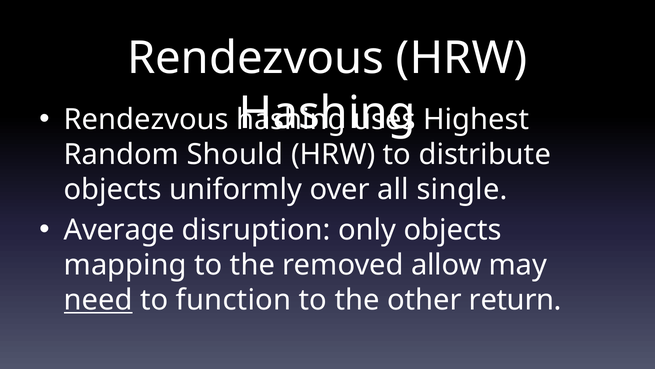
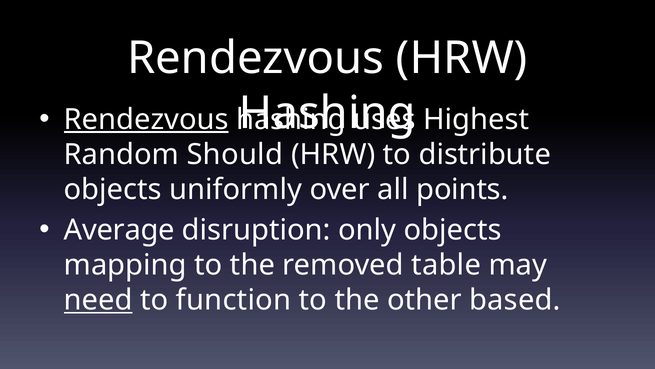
Rendezvous at (146, 119) underline: none -> present
single: single -> points
allow: allow -> table
return: return -> based
